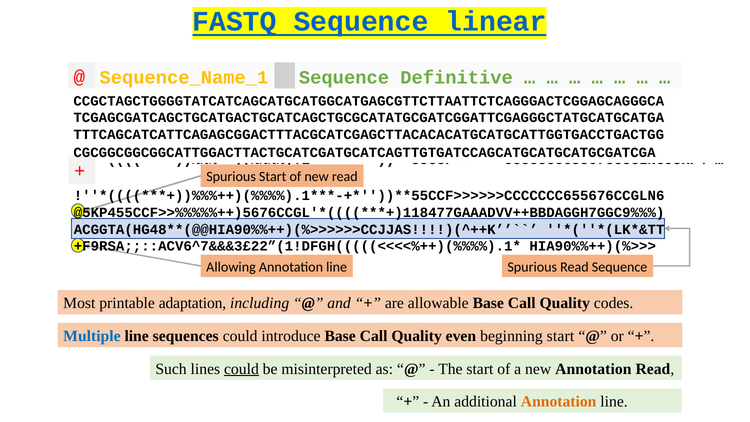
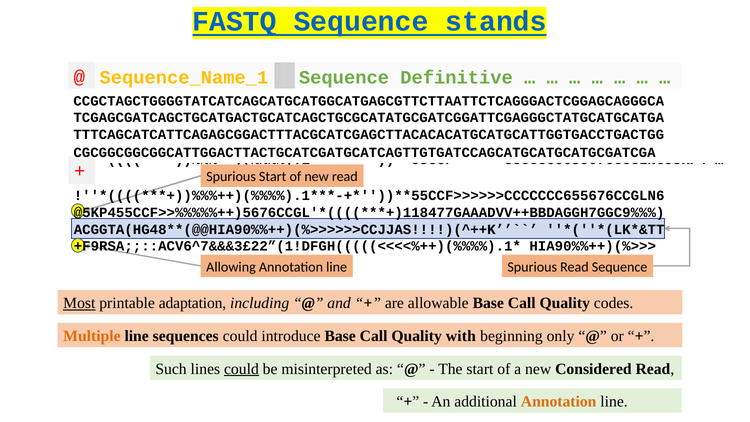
linear: linear -> stands
Most underline: none -> present
Multiple colour: blue -> orange
even: even -> with
beginning start: start -> only
new Annotation: Annotation -> Considered
